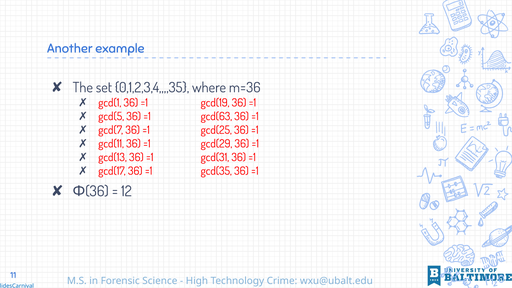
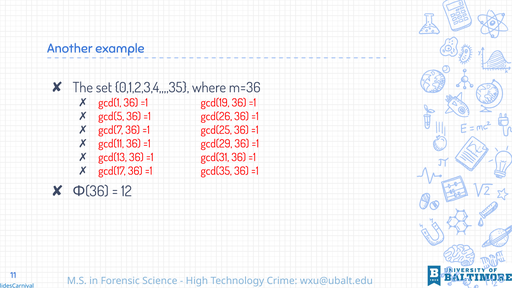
gcd(63: gcd(63 -> gcd(26
